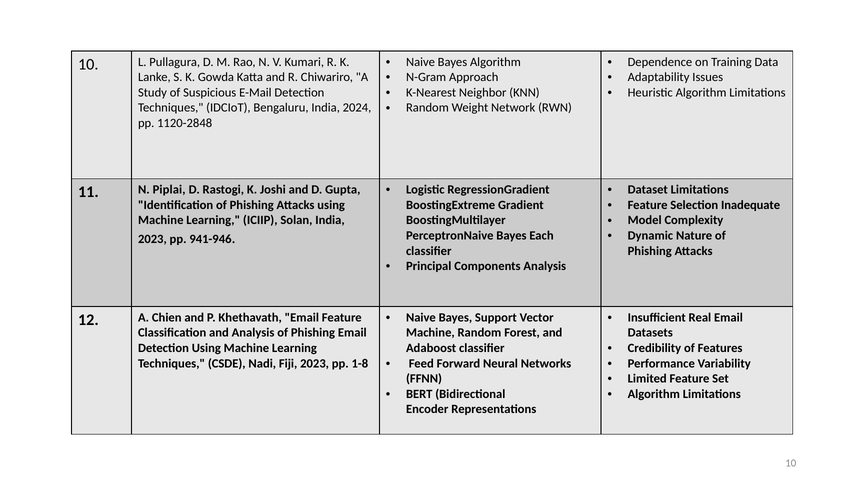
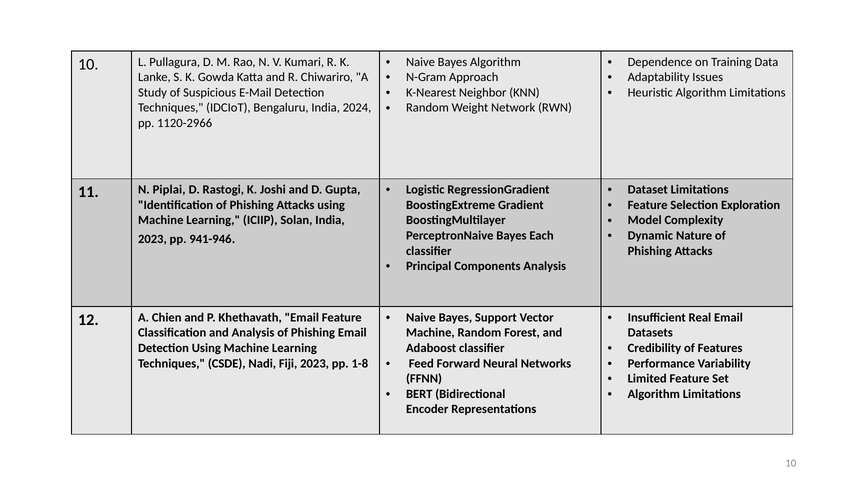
1120-2848: 1120-2848 -> 1120-2966
Inadequate: Inadequate -> Exploration
